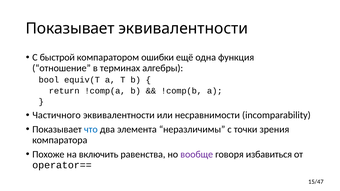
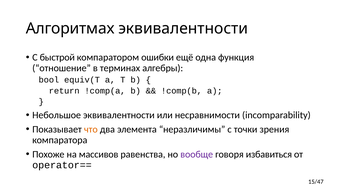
Показывает at (70, 29): Показывает -> Алгоритмах
Частичного: Частичного -> Небольшое
что colour: blue -> orange
включить: включить -> массивов
